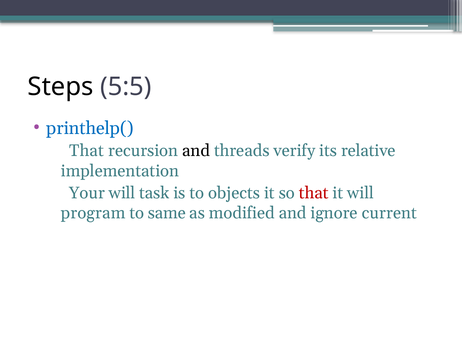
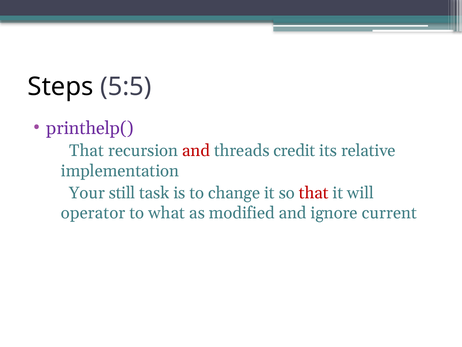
printhelp( colour: blue -> purple
and at (196, 151) colour: black -> red
verify: verify -> credit
Your will: will -> still
objects: objects -> change
program: program -> operator
same: same -> what
